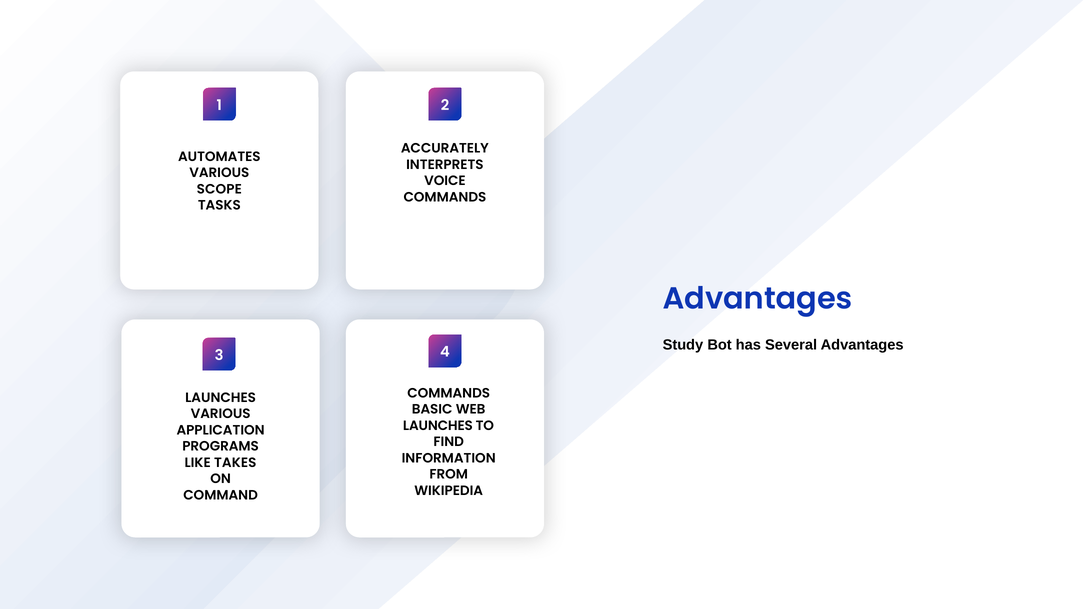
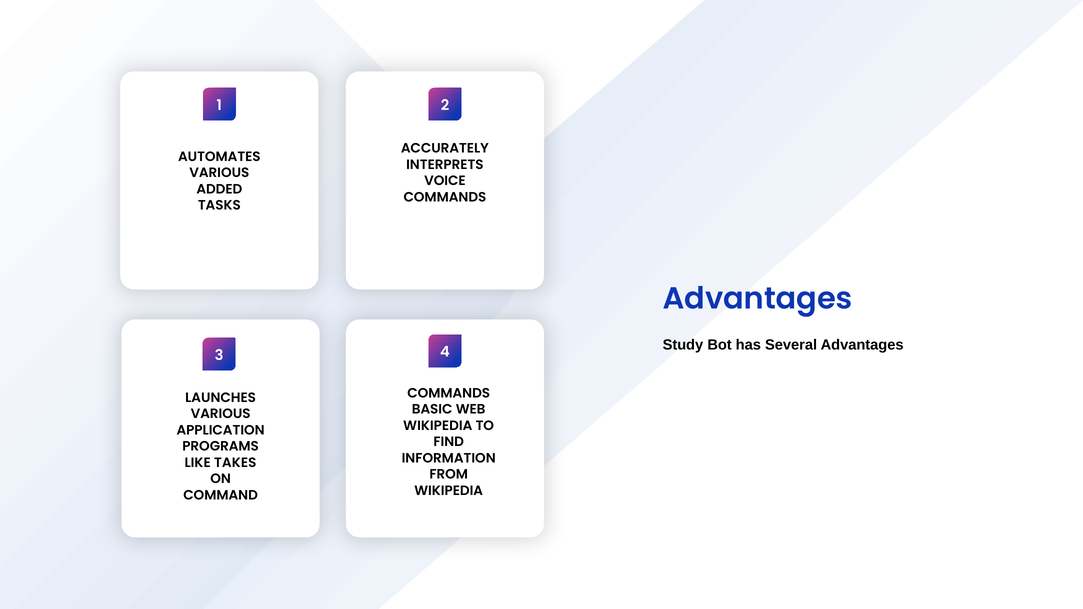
SCOPE: SCOPE -> ADDED
LAUNCHES at (438, 426): LAUNCHES -> WIKIPEDIA
